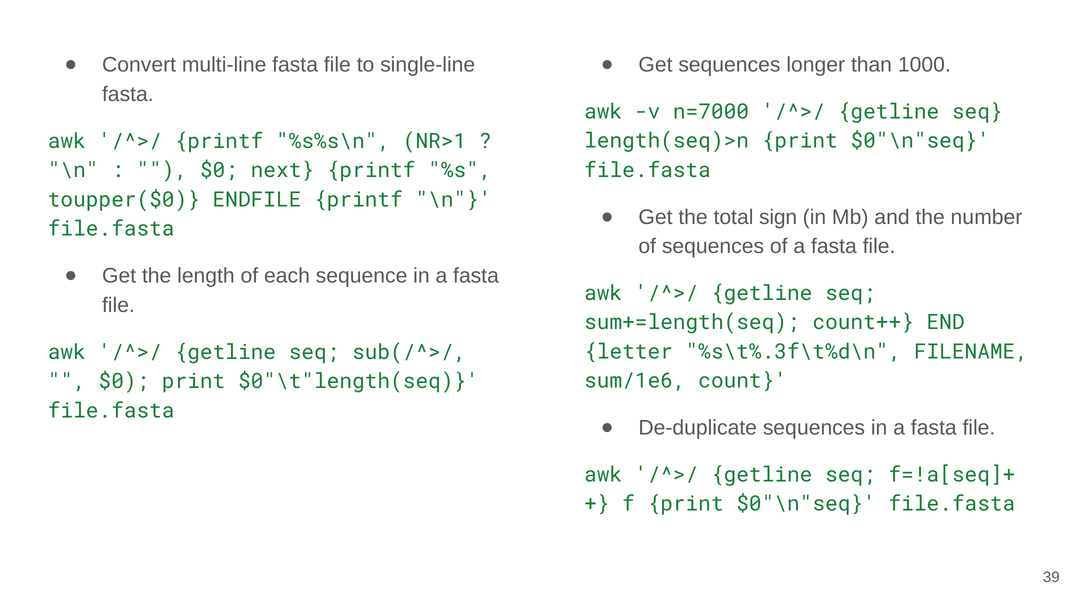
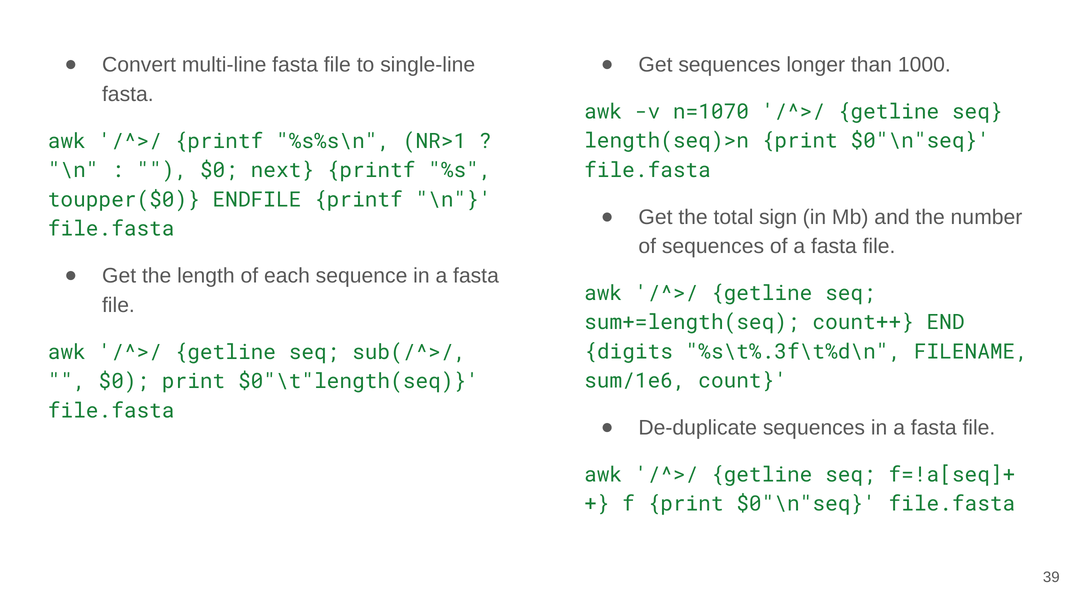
n=7000: n=7000 -> n=1070
letter: letter -> digits
